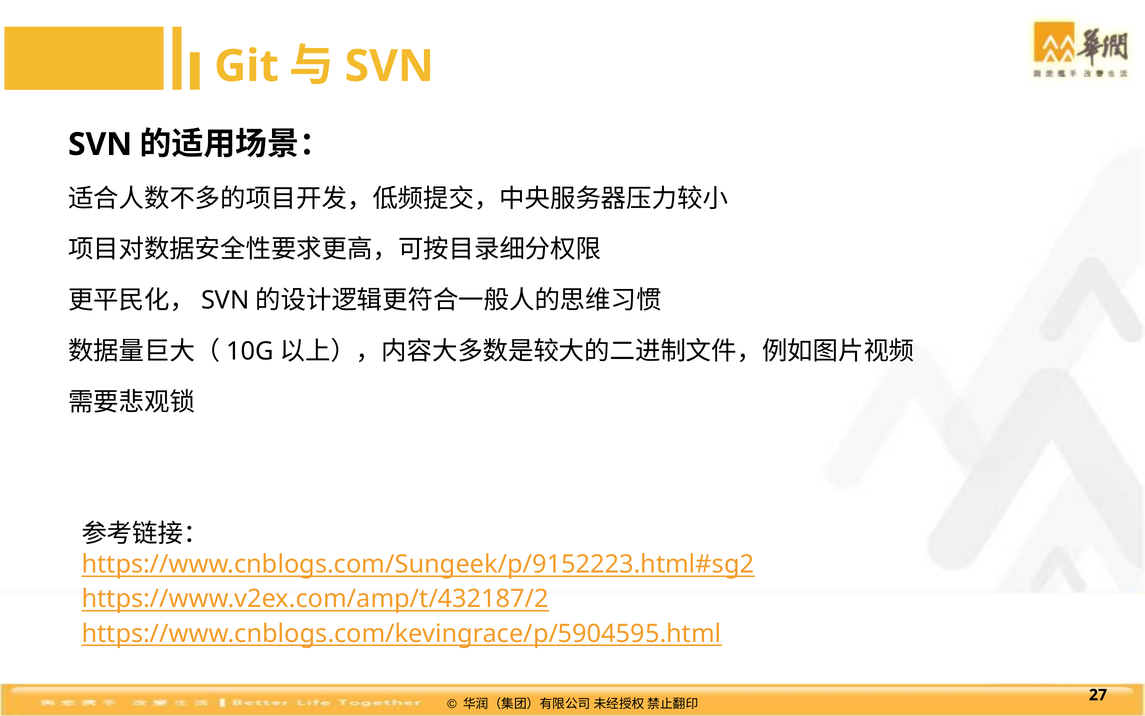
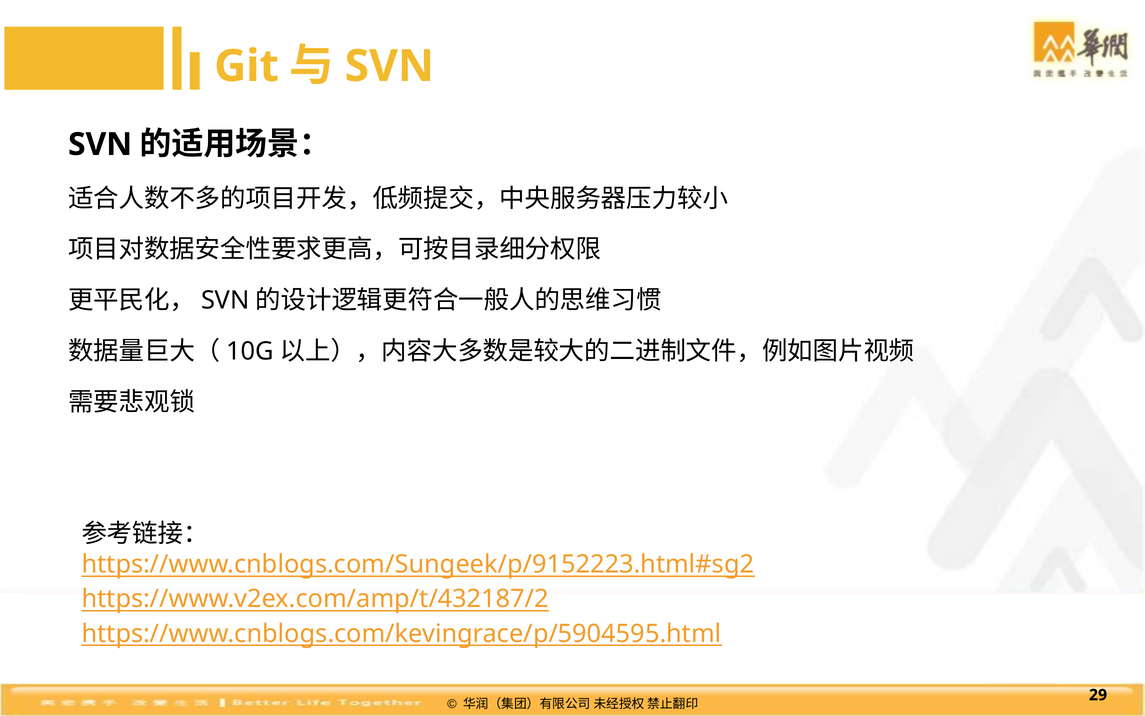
27: 27 -> 29
